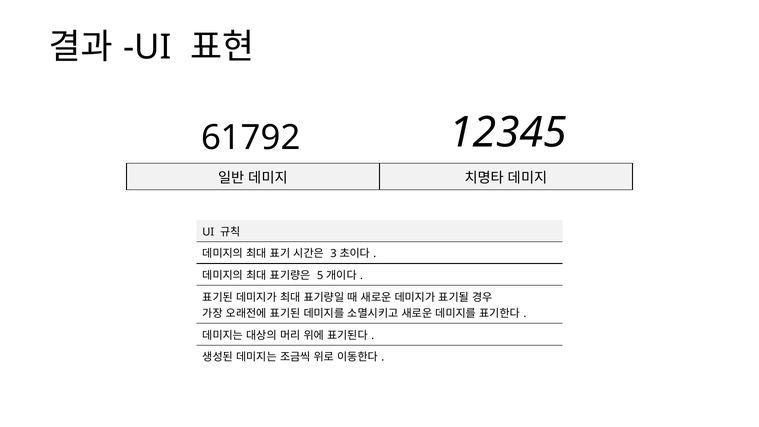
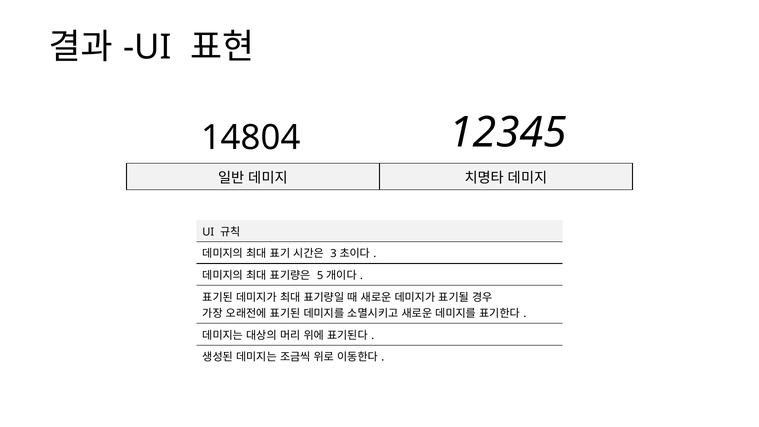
61792: 61792 -> 14804
